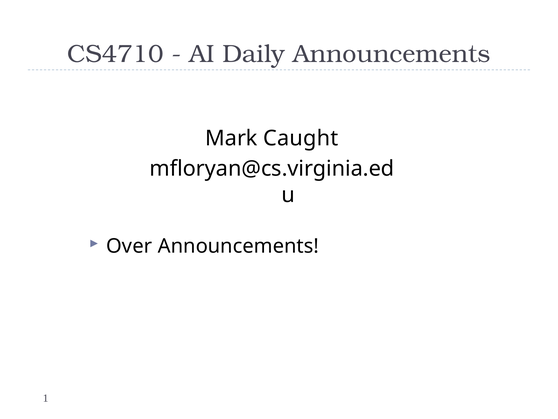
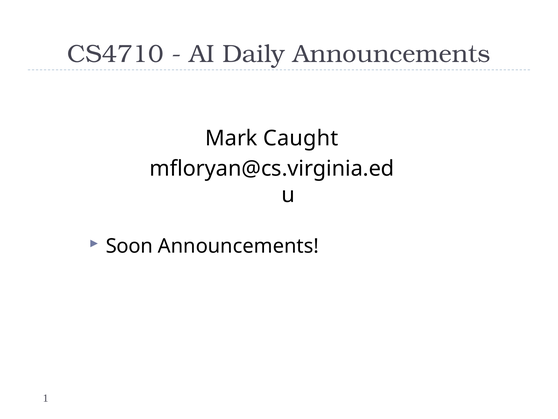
Over: Over -> Soon
